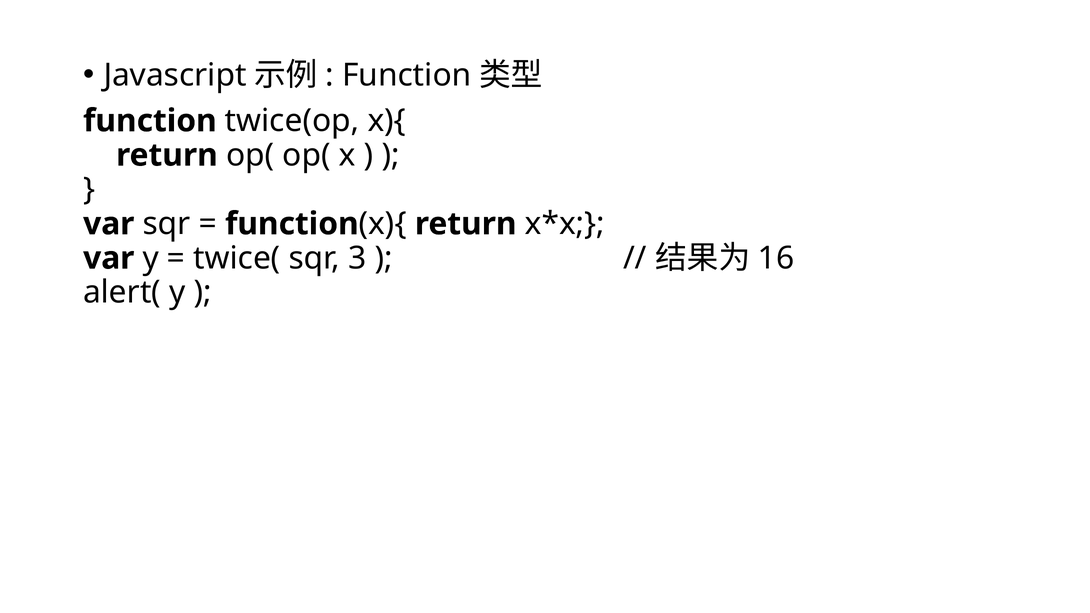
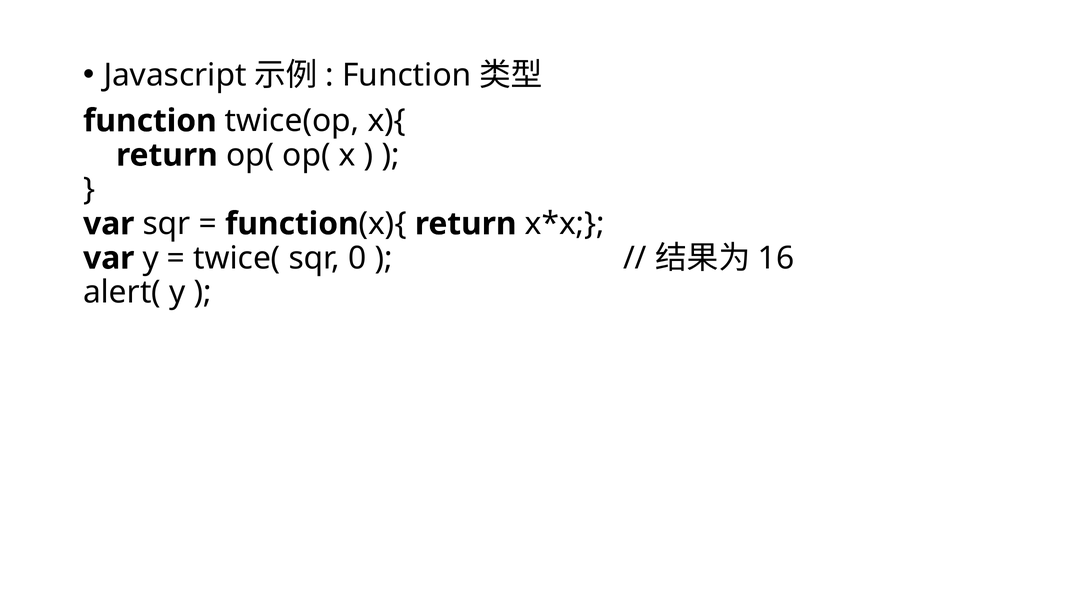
3: 3 -> 0
